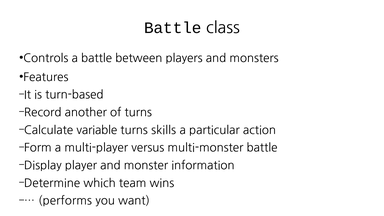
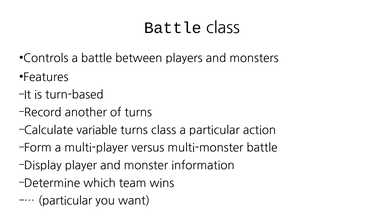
turns skills: skills -> class
performs at (65, 201): performs -> particular
